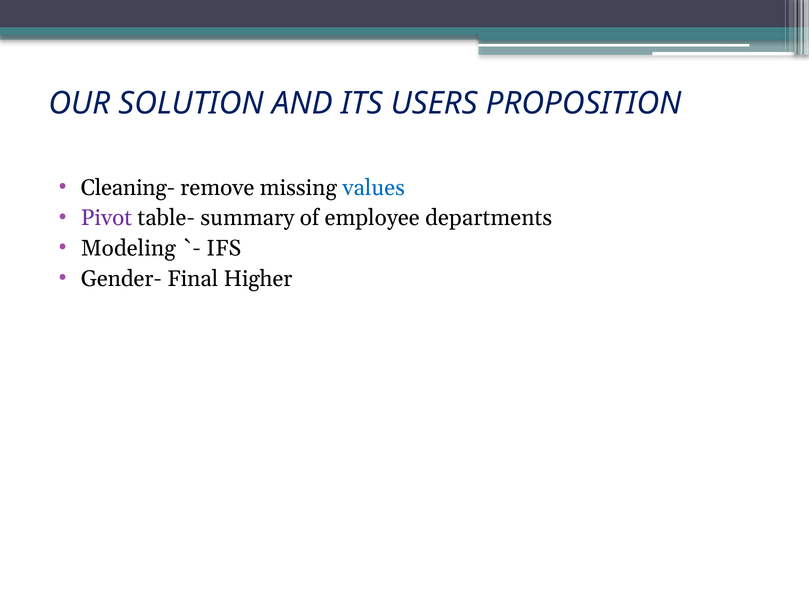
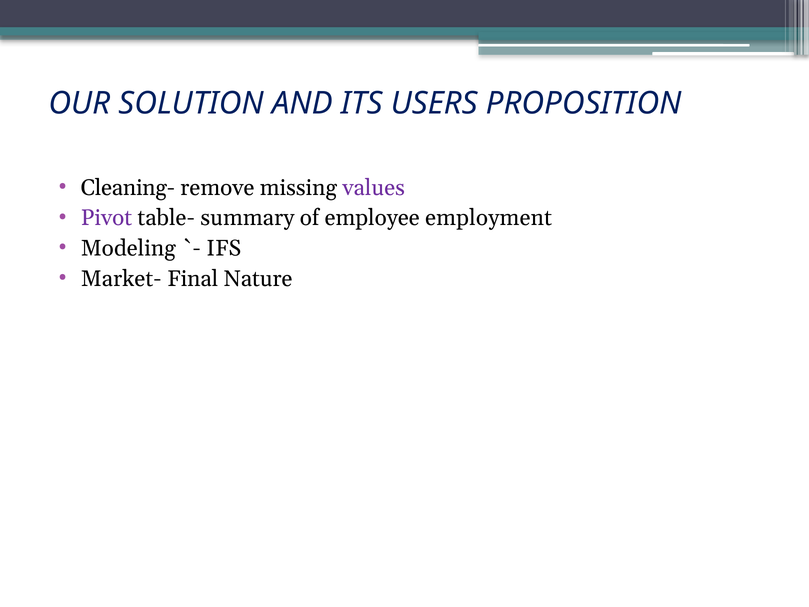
values colour: blue -> purple
departments: departments -> employment
Gender-: Gender- -> Market-
Higher: Higher -> Nature
